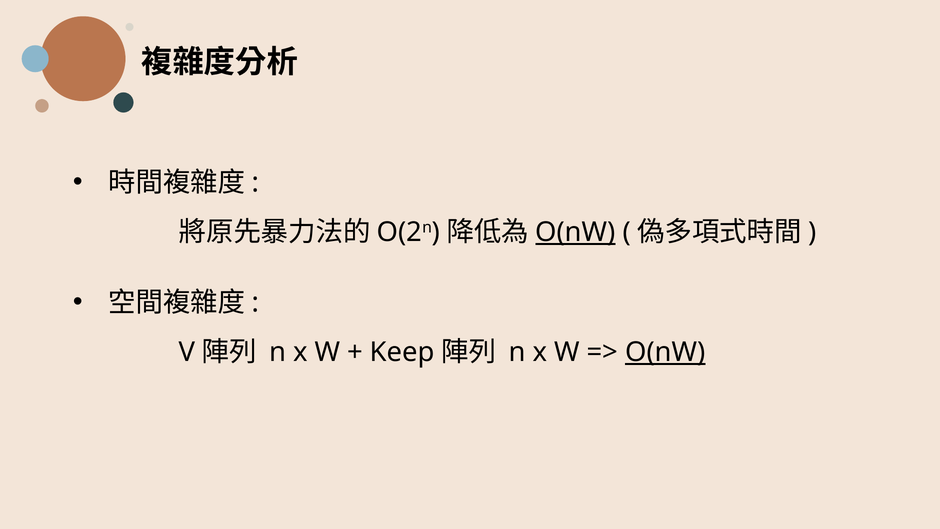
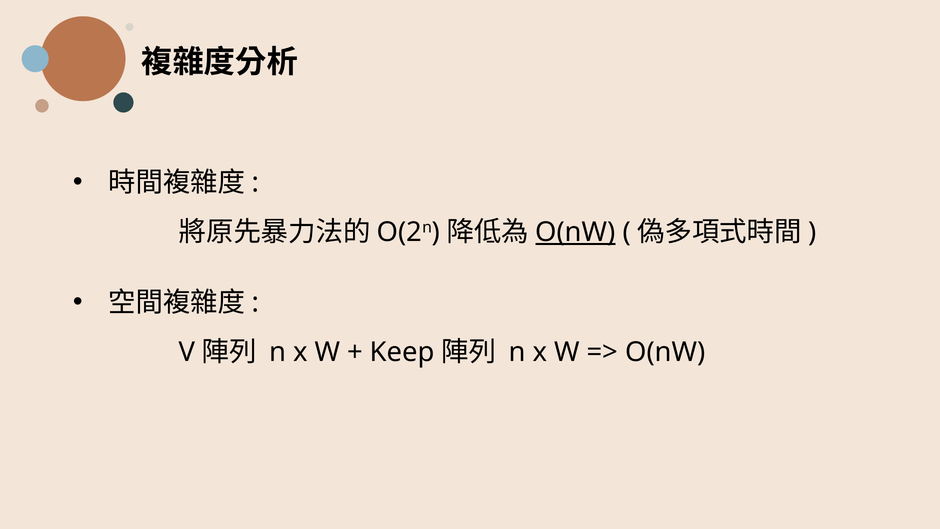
O(nW at (665, 352) underline: present -> none
